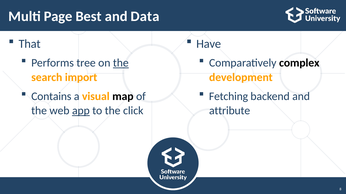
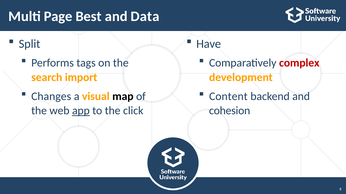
That: That -> Split
tree: tree -> tags
the at (121, 63) underline: present -> none
complex colour: black -> red
Contains: Contains -> Changes
Fetching: Fetching -> Content
attribute: attribute -> cohesion
